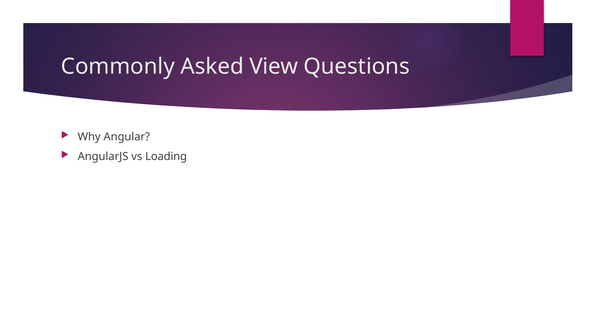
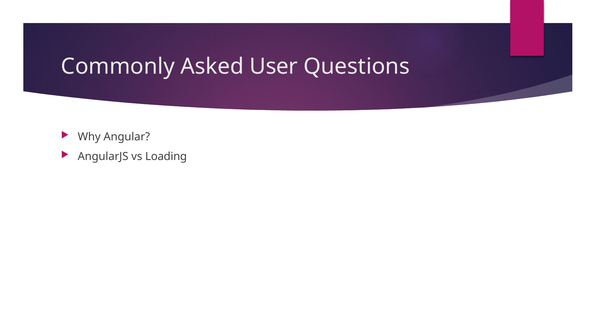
View: View -> User
